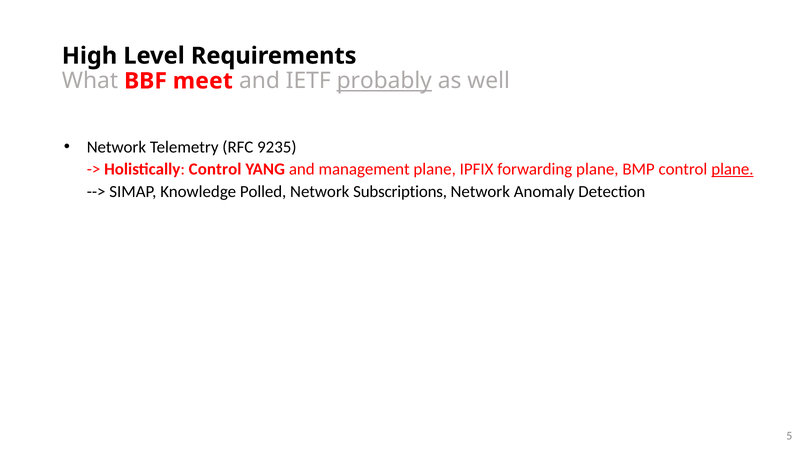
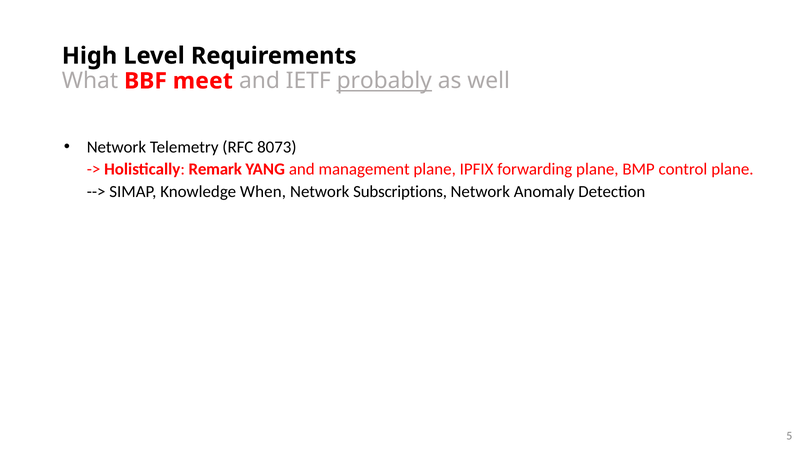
9235: 9235 -> 8073
Holistically Control: Control -> Remark
plane at (732, 169) underline: present -> none
Polled: Polled -> When
